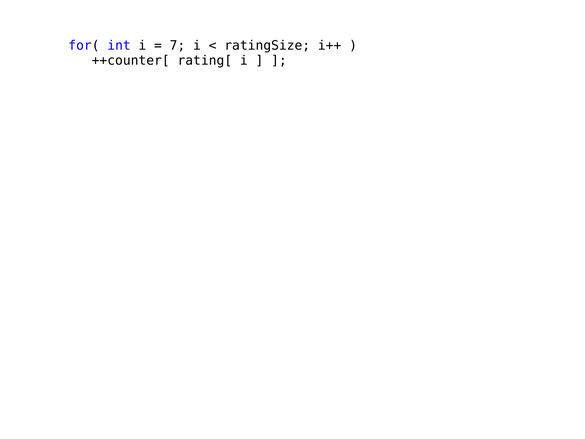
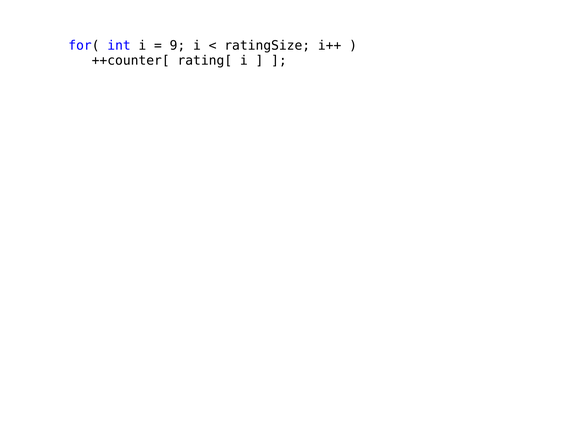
7: 7 -> 9
